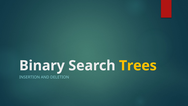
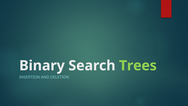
Trees colour: yellow -> light green
